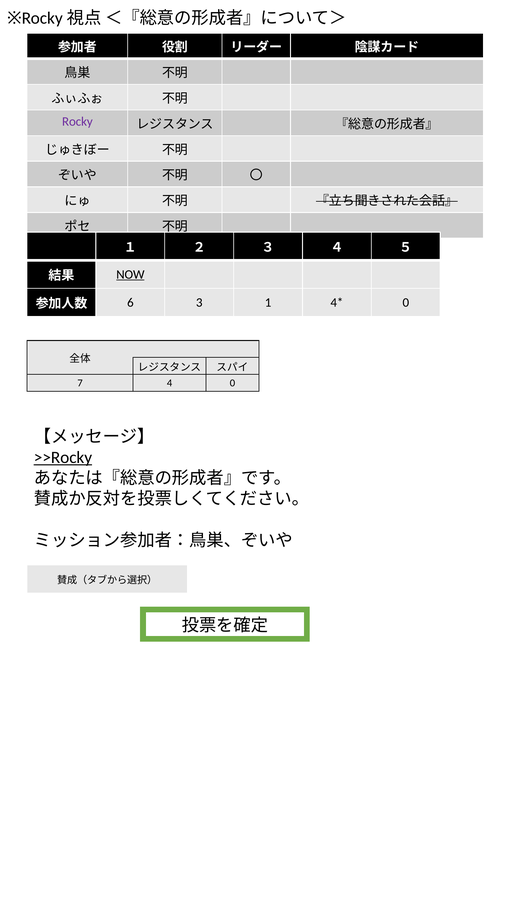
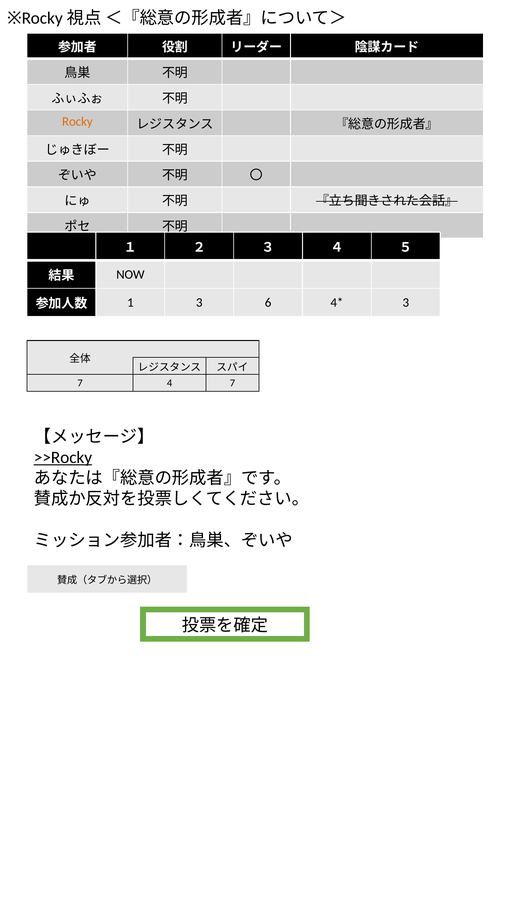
Rocky colour: purple -> orange
NOW underline: present -> none
6: 6 -> 1
1: 1 -> 6
0 at (406, 302): 0 -> 3
4 0: 0 -> 7
